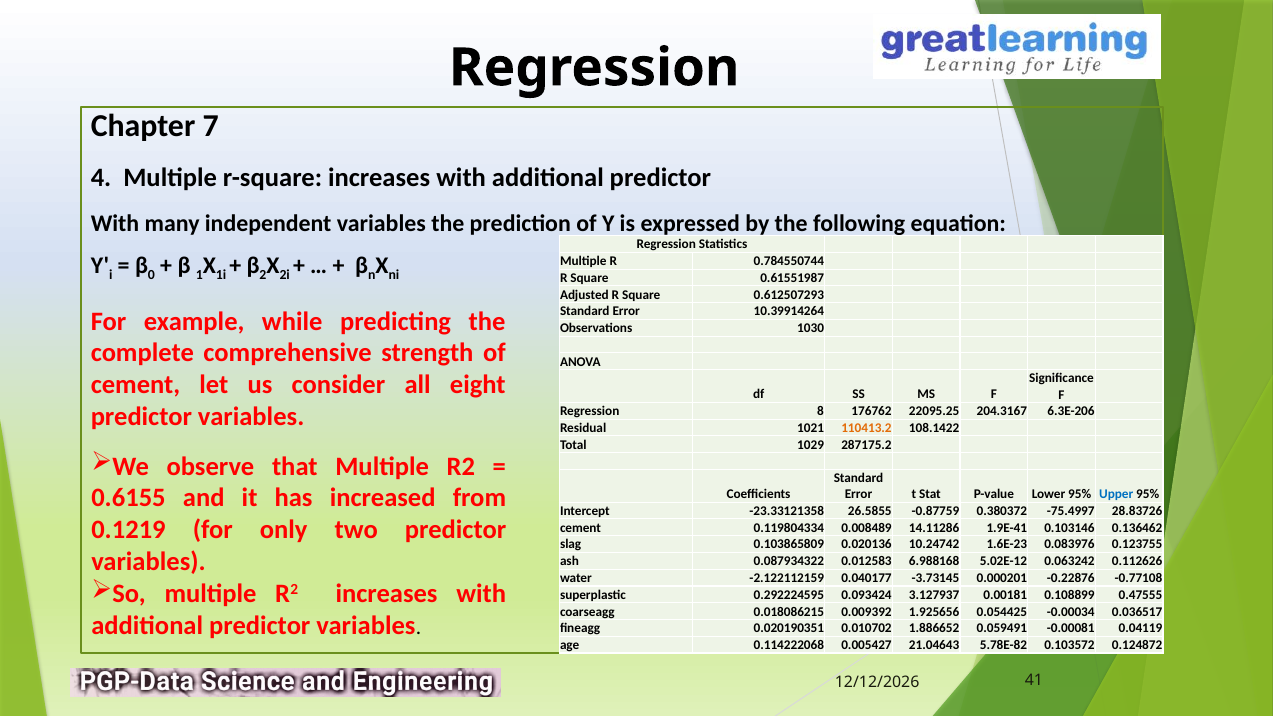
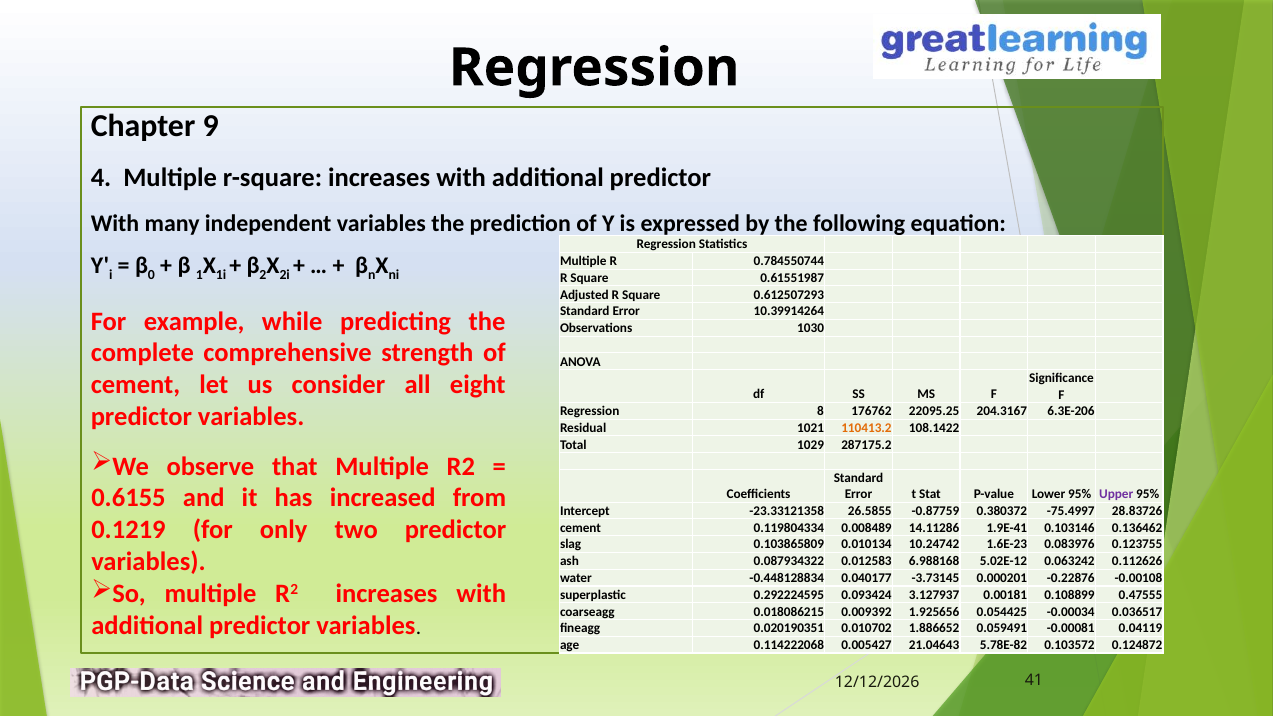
7: 7 -> 9
Upper colour: blue -> purple
0.020136: 0.020136 -> 0.010134
-2.122112159: -2.122112159 -> -0.448128834
-0.77108: -0.77108 -> -0.00108
